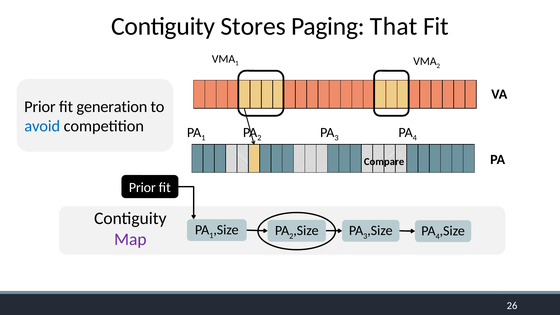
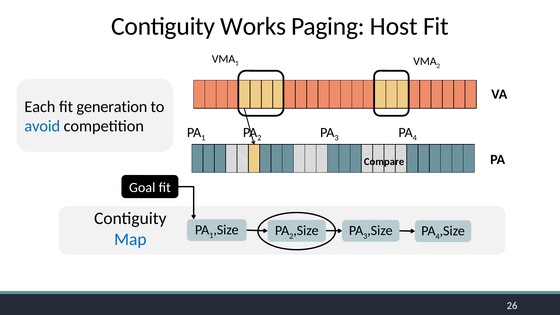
Stores: Stores -> Works
That: That -> Host
Prior at (40, 107): Prior -> Each
Prior at (142, 188): Prior -> Goal
Map colour: purple -> blue
